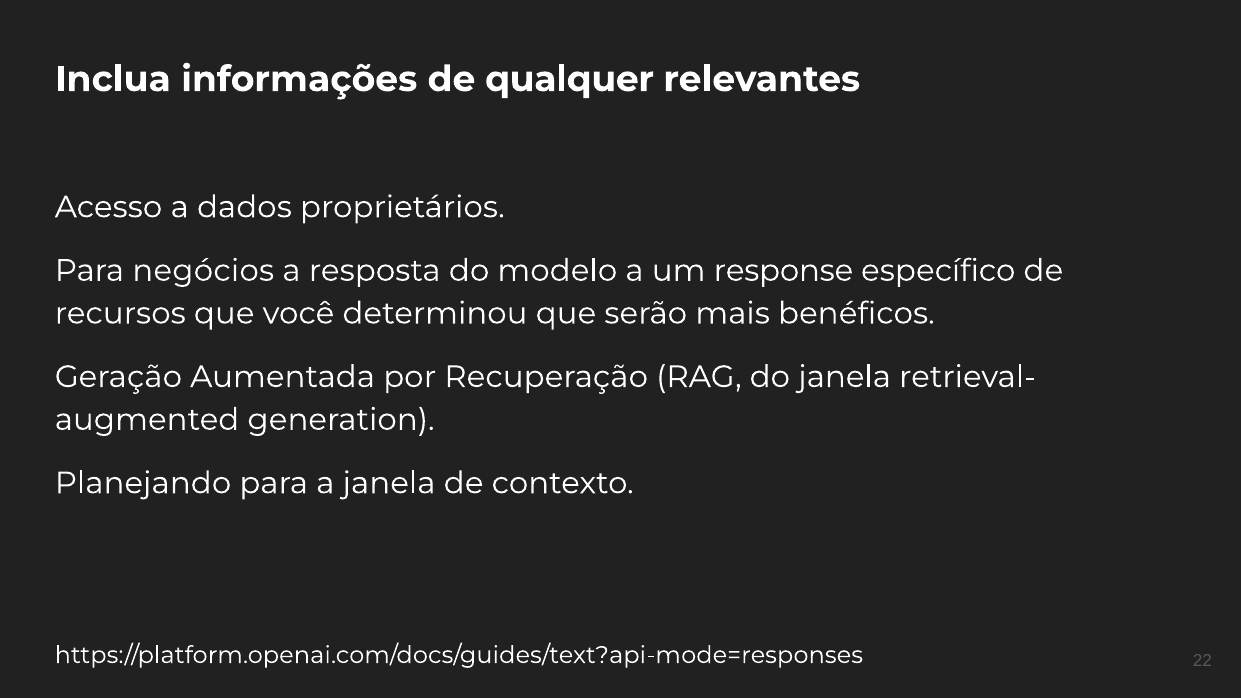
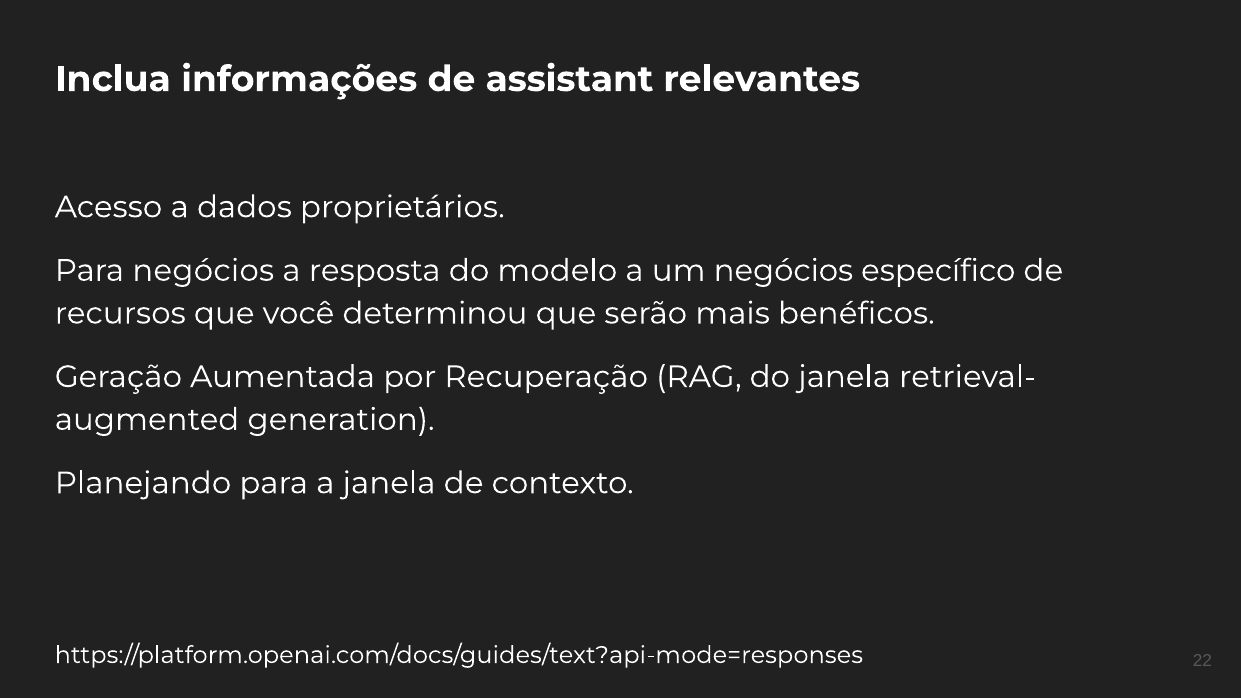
qualquer: qualquer -> assistant
um response: response -> negócios
